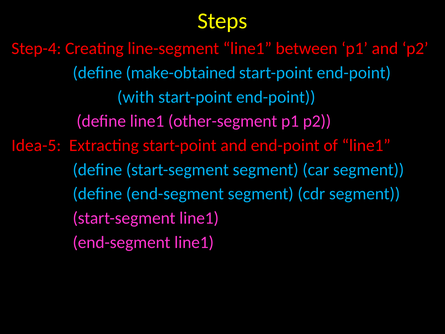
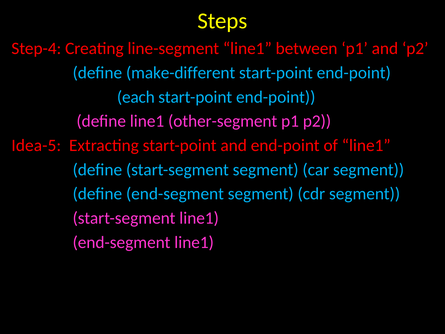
make-obtained: make-obtained -> make-different
with: with -> each
